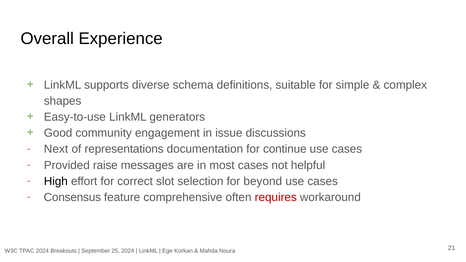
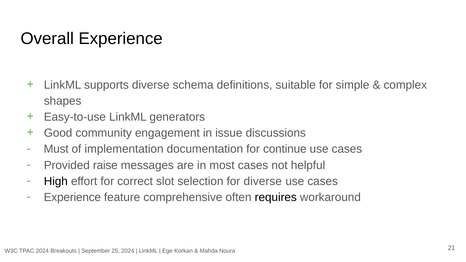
Next: Next -> Must
representations: representations -> implementation
for beyond: beyond -> diverse
Consensus at (72, 197): Consensus -> Experience
requires colour: red -> black
